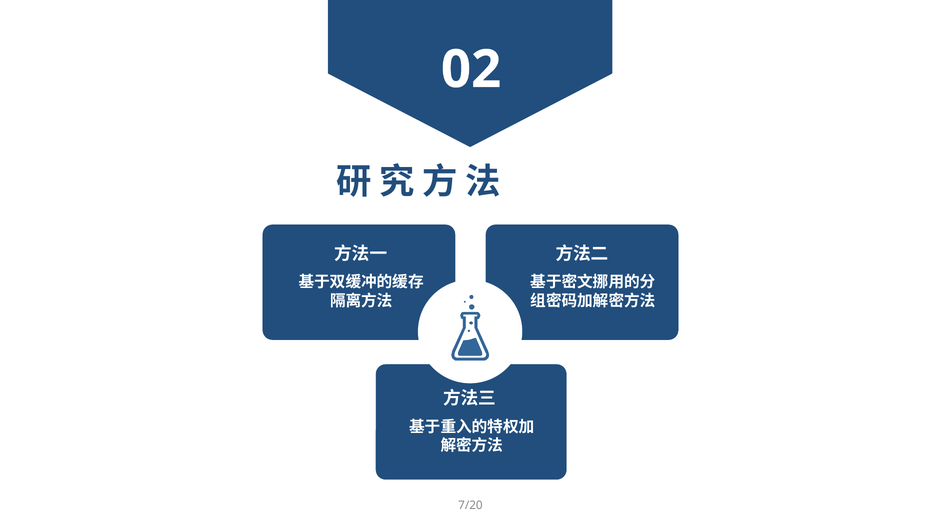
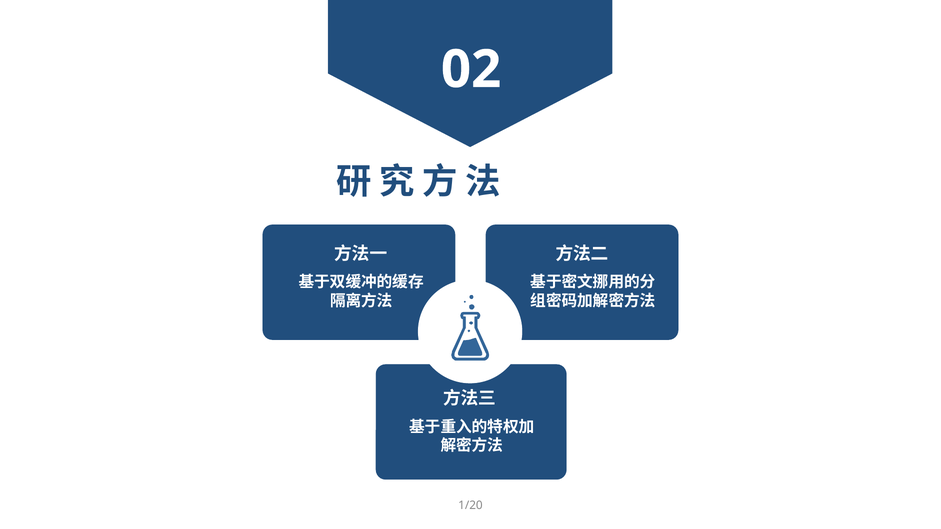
7/20: 7/20 -> 1/20
